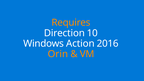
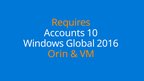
Direction: Direction -> Accounts
Action: Action -> Global
